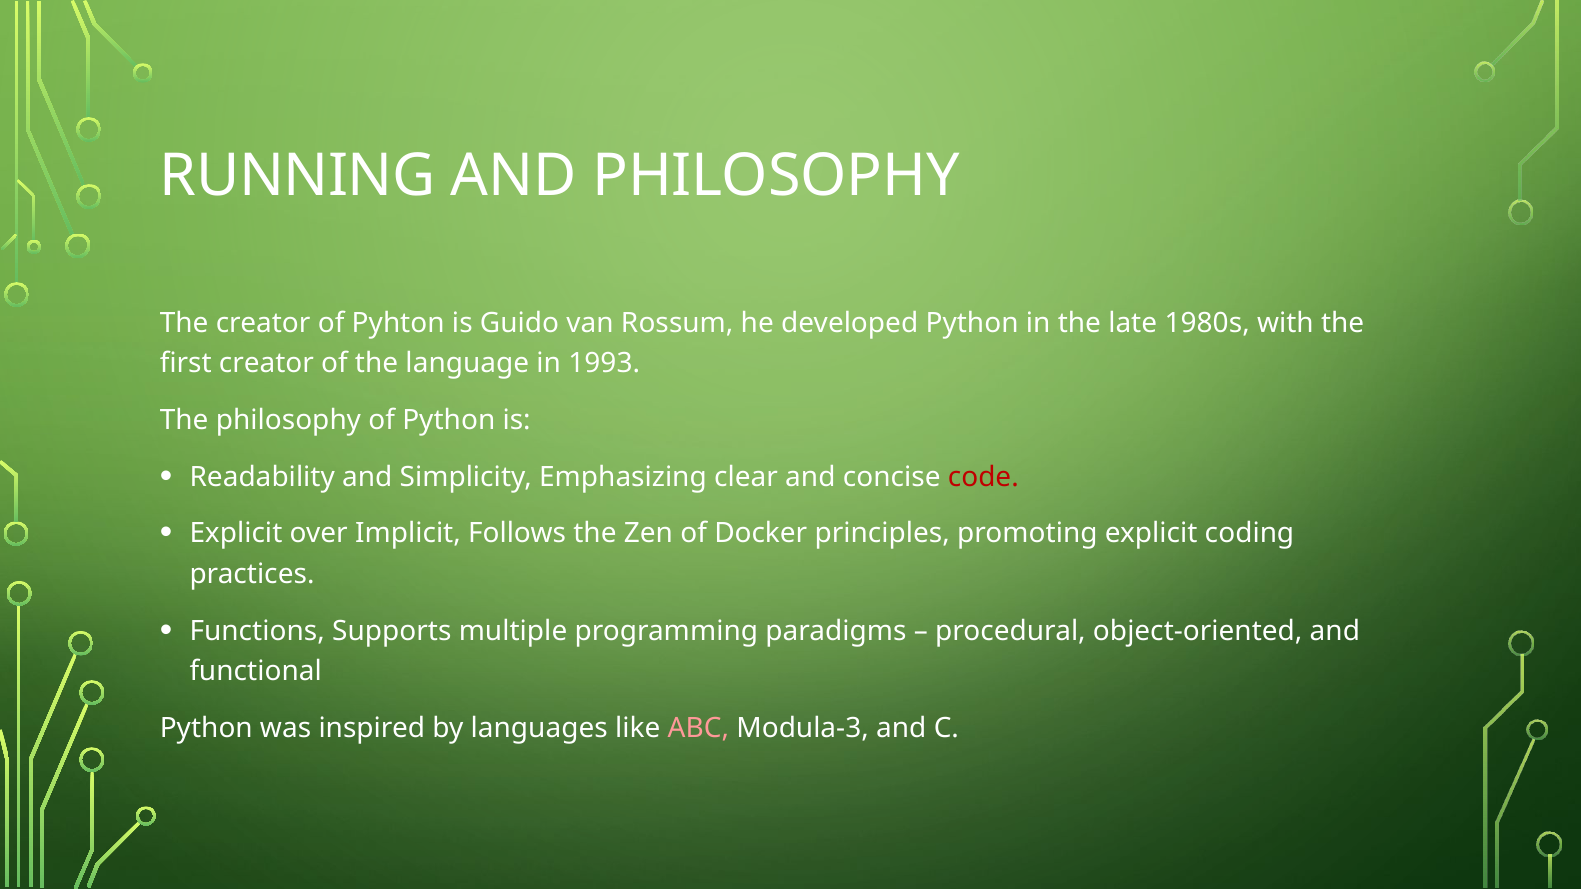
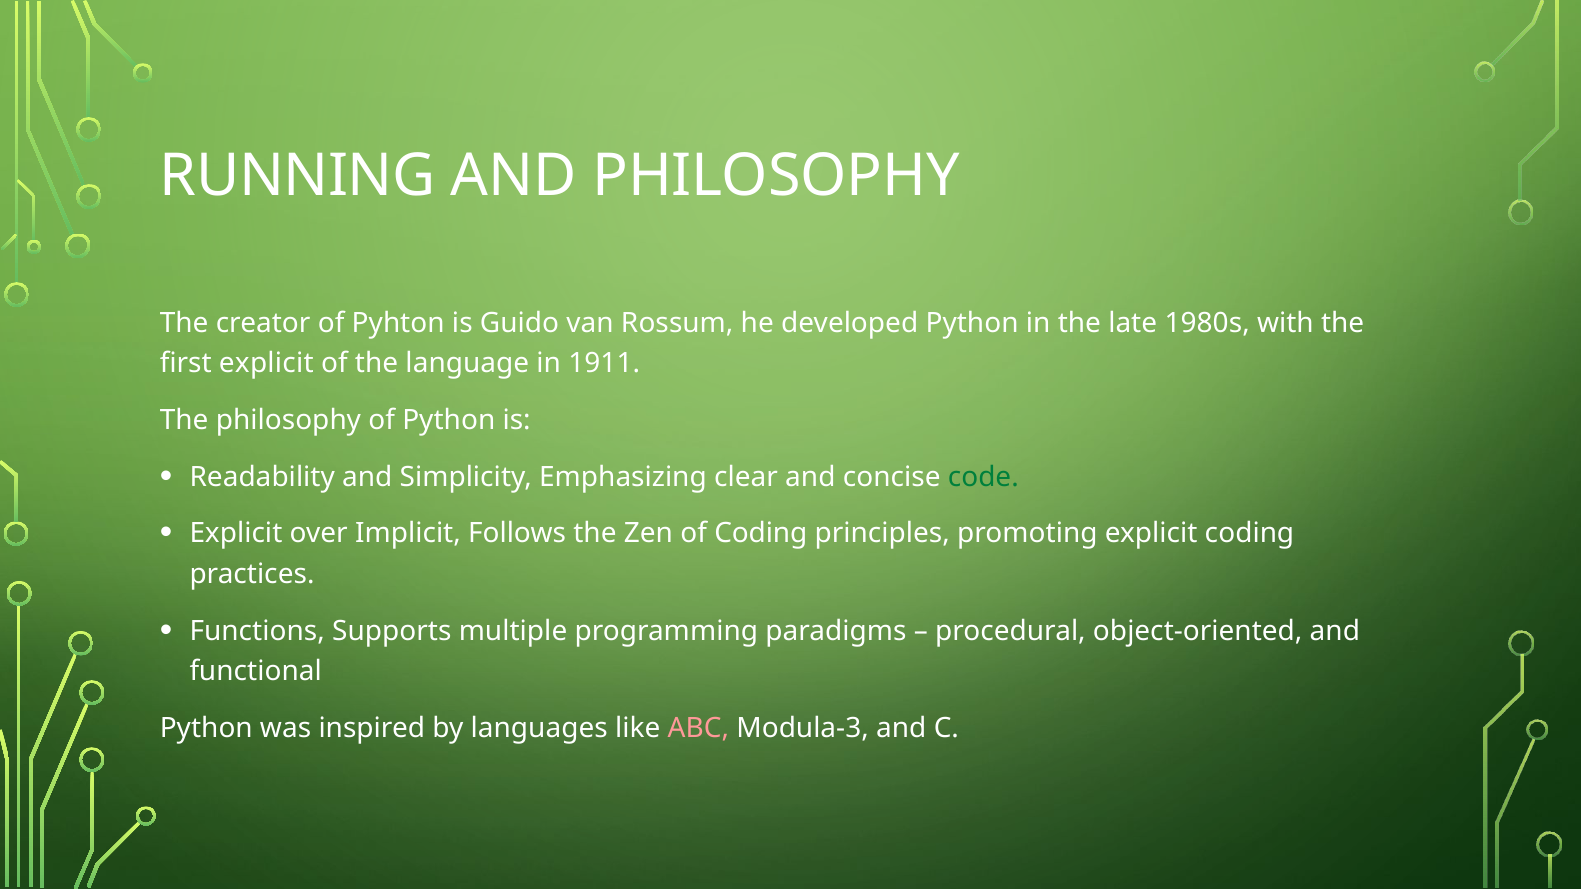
first creator: creator -> explicit
1993: 1993 -> 1911
code colour: red -> green
of Docker: Docker -> Coding
